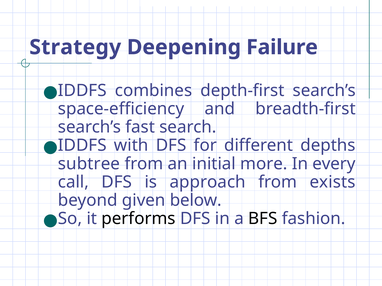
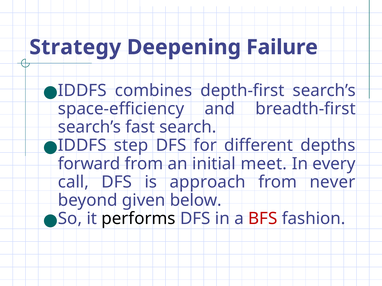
with: with -> step
subtree: subtree -> forward
more: more -> meet
exists: exists -> never
BFS colour: black -> red
